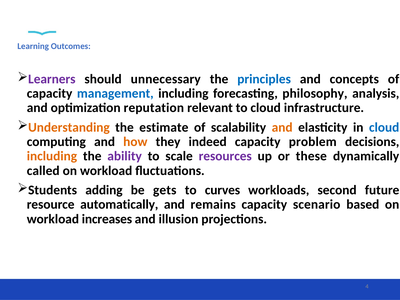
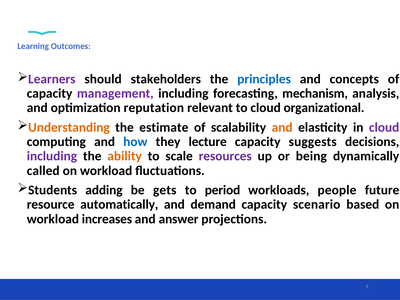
unnecessary: unnecessary -> stakeholders
management colour: blue -> purple
philosophy: philosophy -> mechanism
infrastructure: infrastructure -> organizational
cloud at (384, 127) colour: blue -> purple
how colour: orange -> blue
indeed: indeed -> lecture
problem: problem -> suggests
including at (52, 156) colour: orange -> purple
ability colour: purple -> orange
these: these -> being
curves: curves -> period
second: second -> people
remains: remains -> demand
illusion: illusion -> answer
